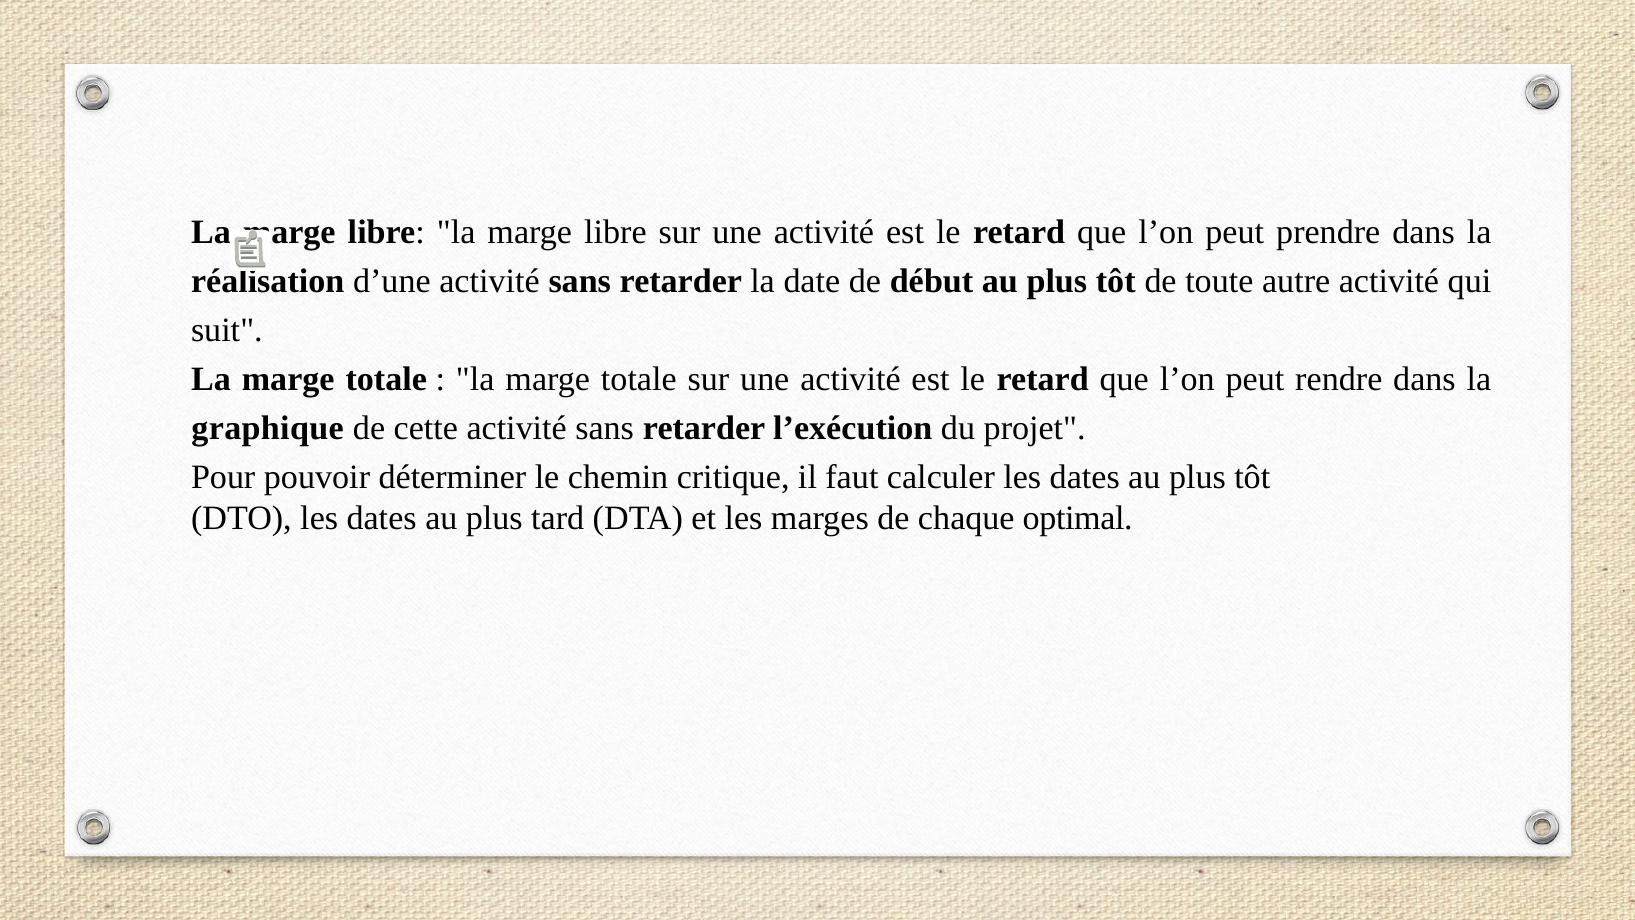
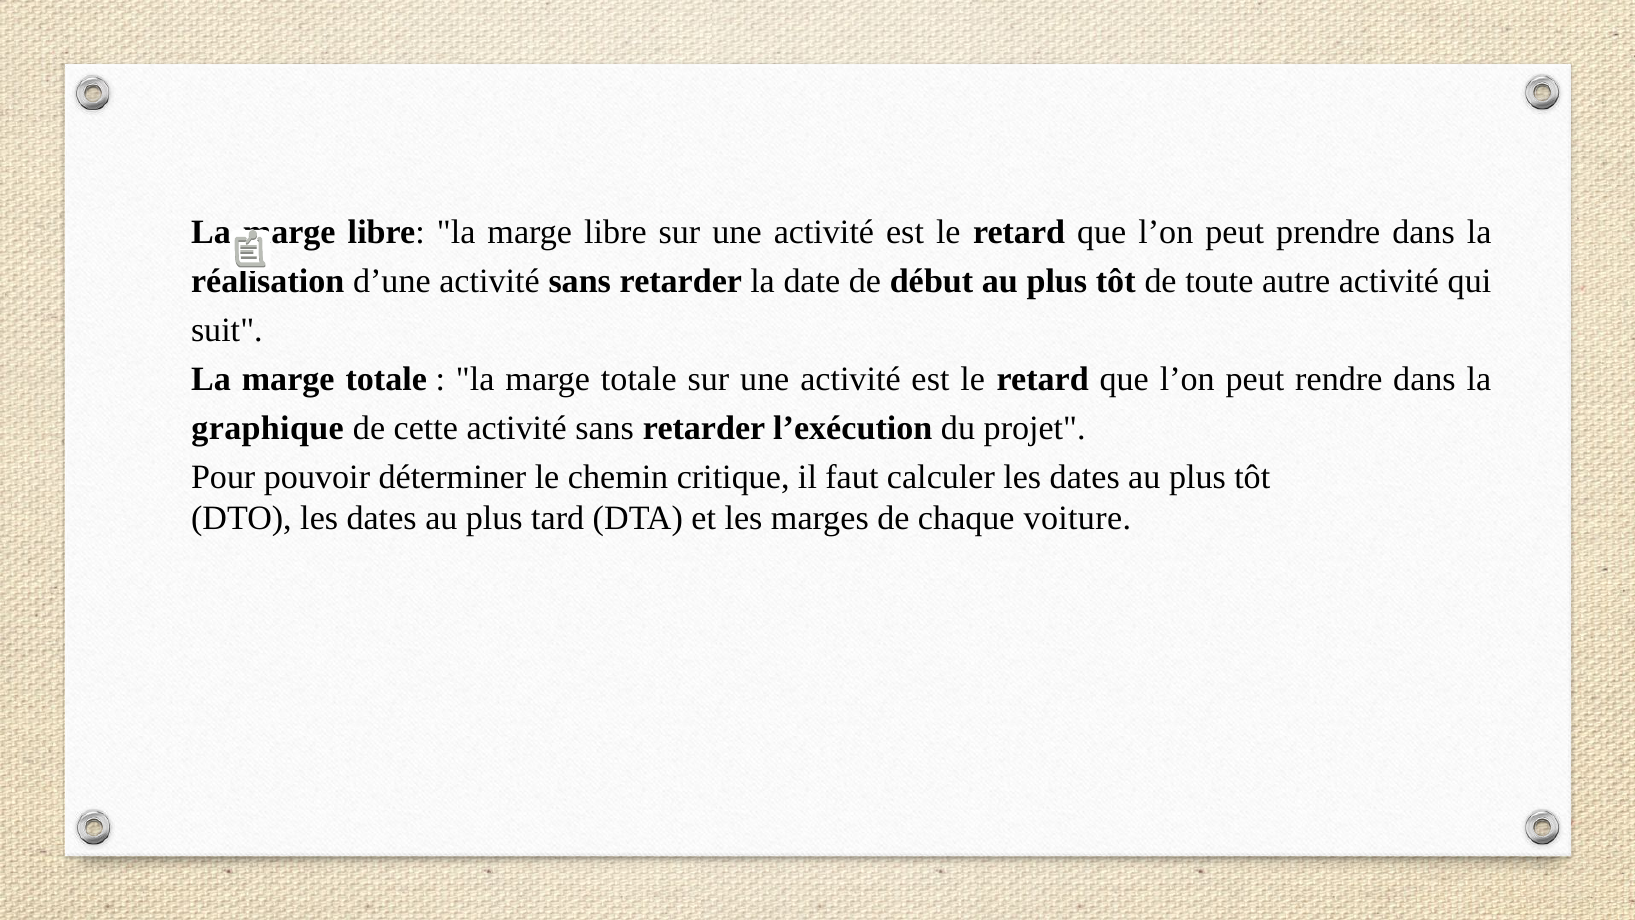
optimal: optimal -> voiture
